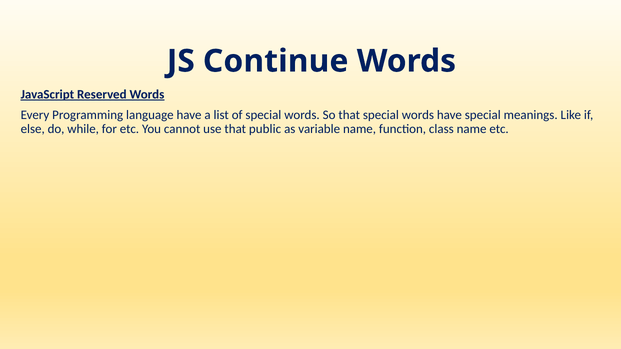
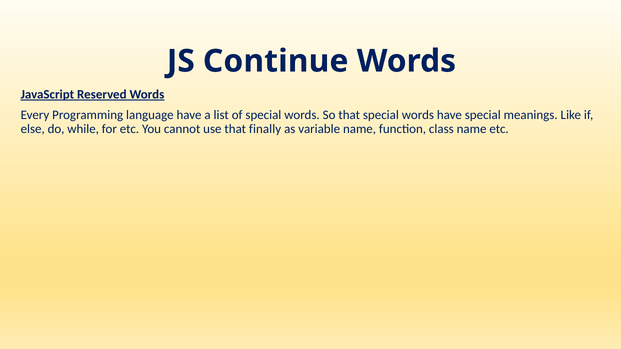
public: public -> finally
